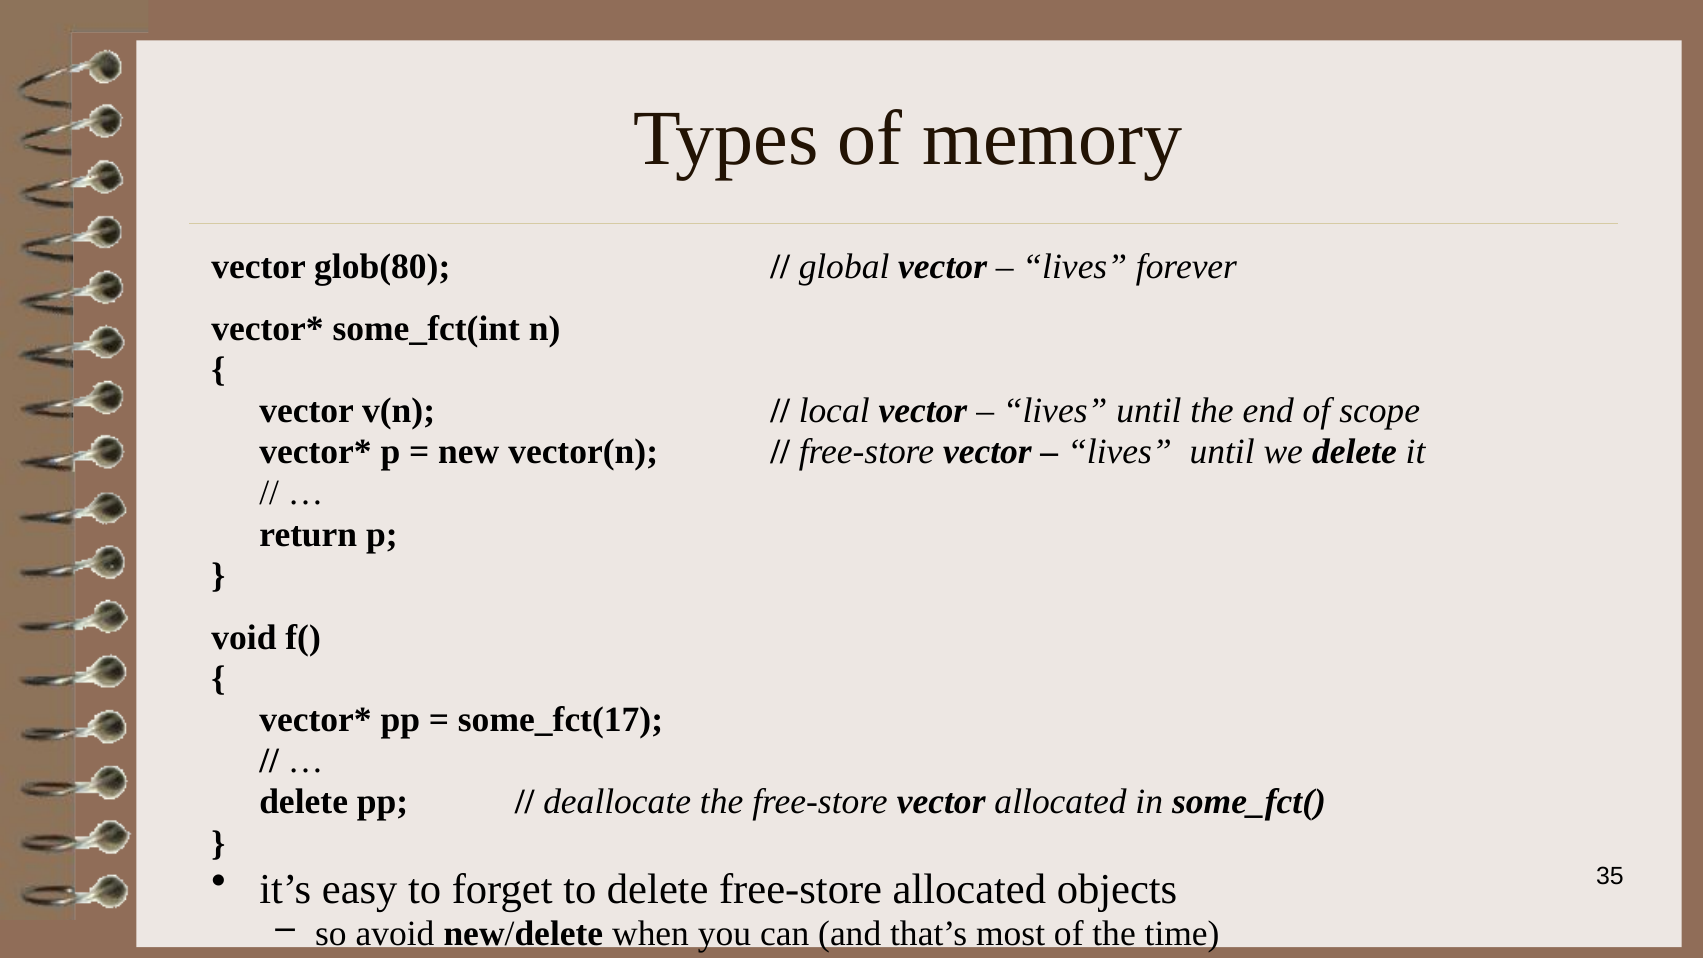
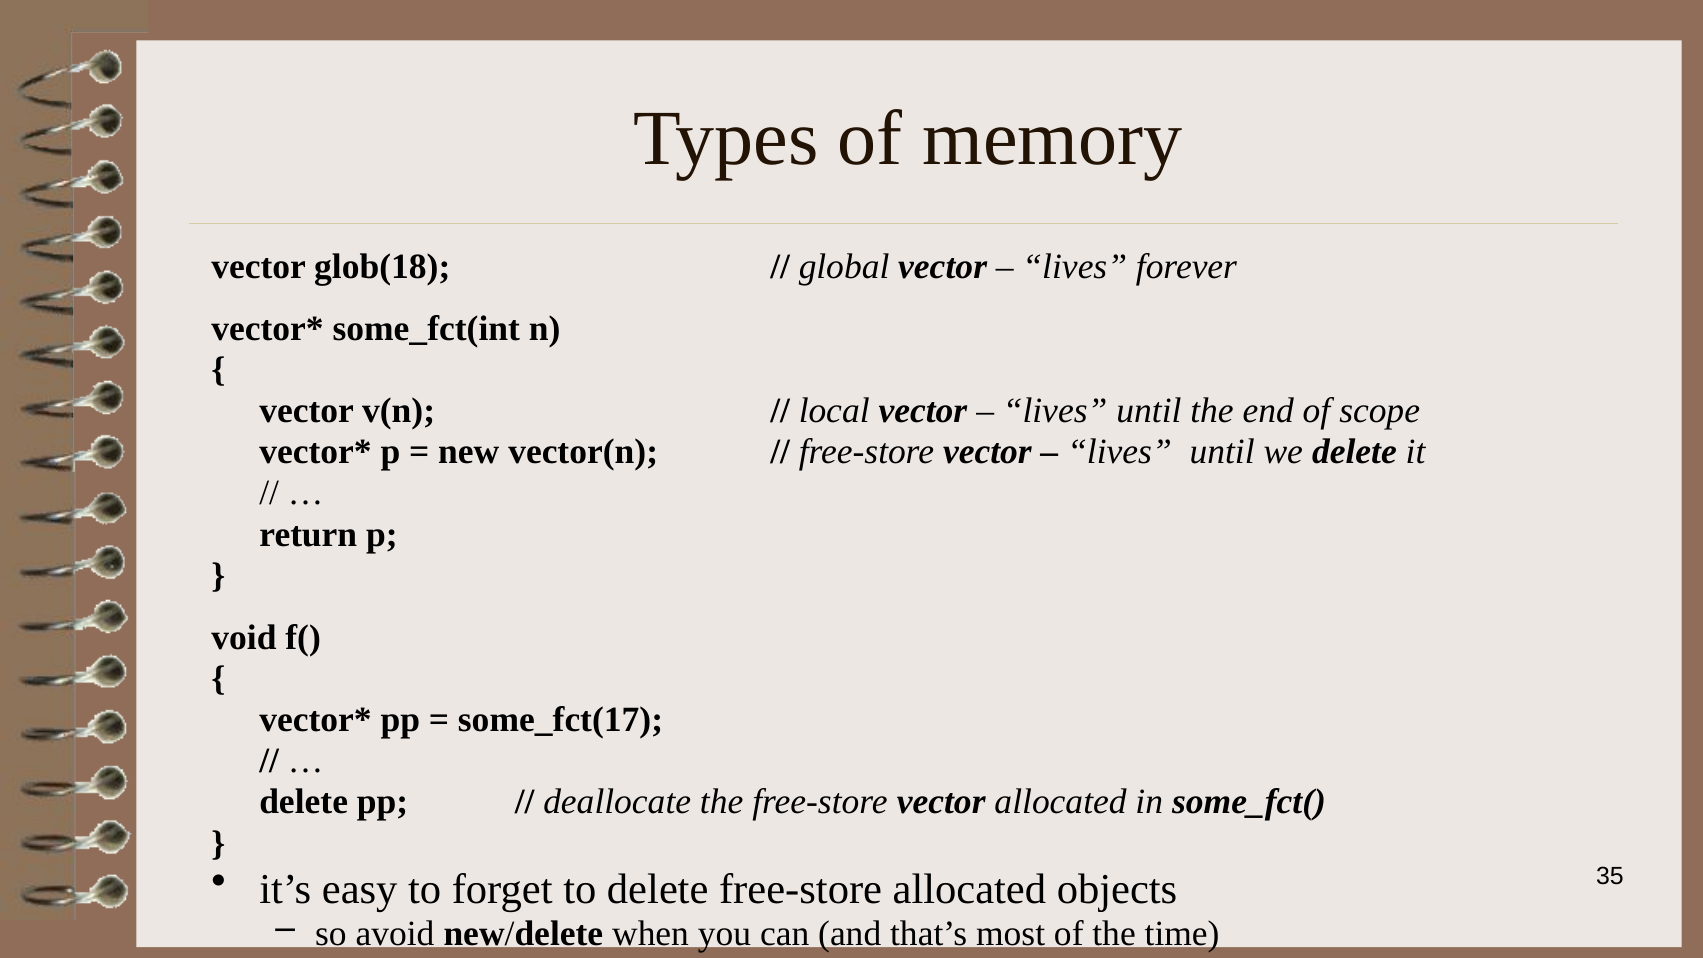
glob(80: glob(80 -> glob(18
